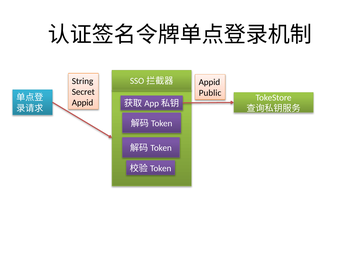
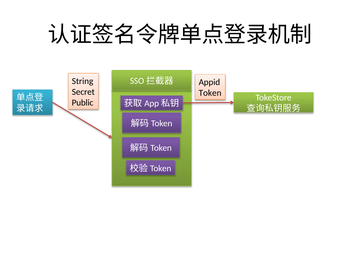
Public: Public -> Token
Appid at (83, 103): Appid -> Public
